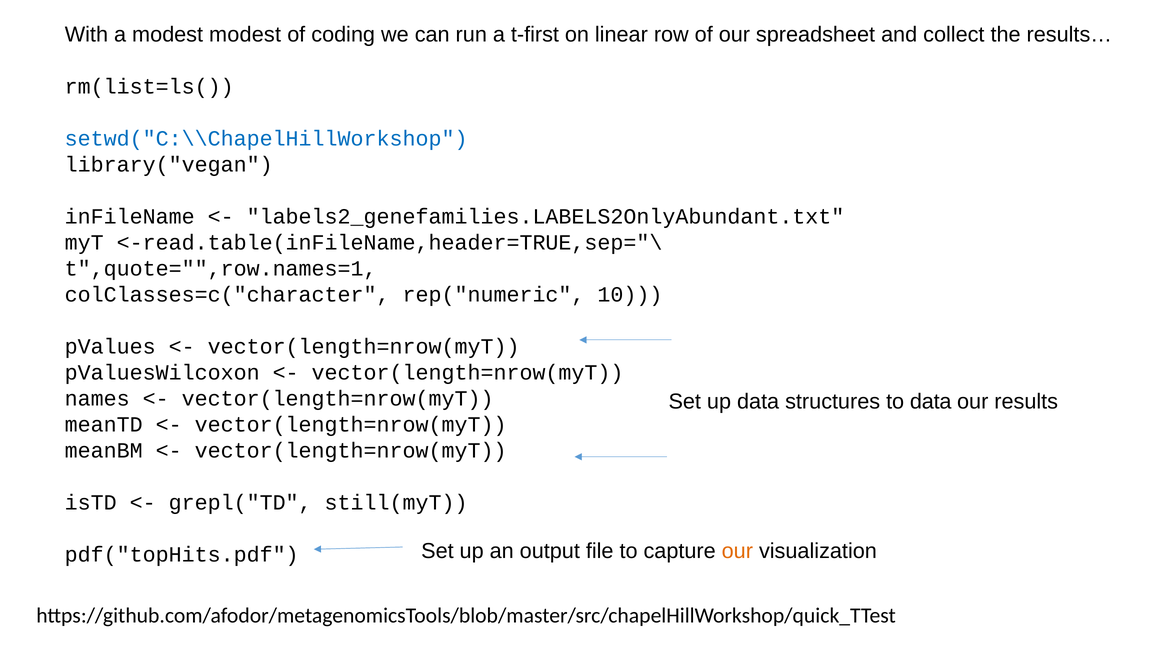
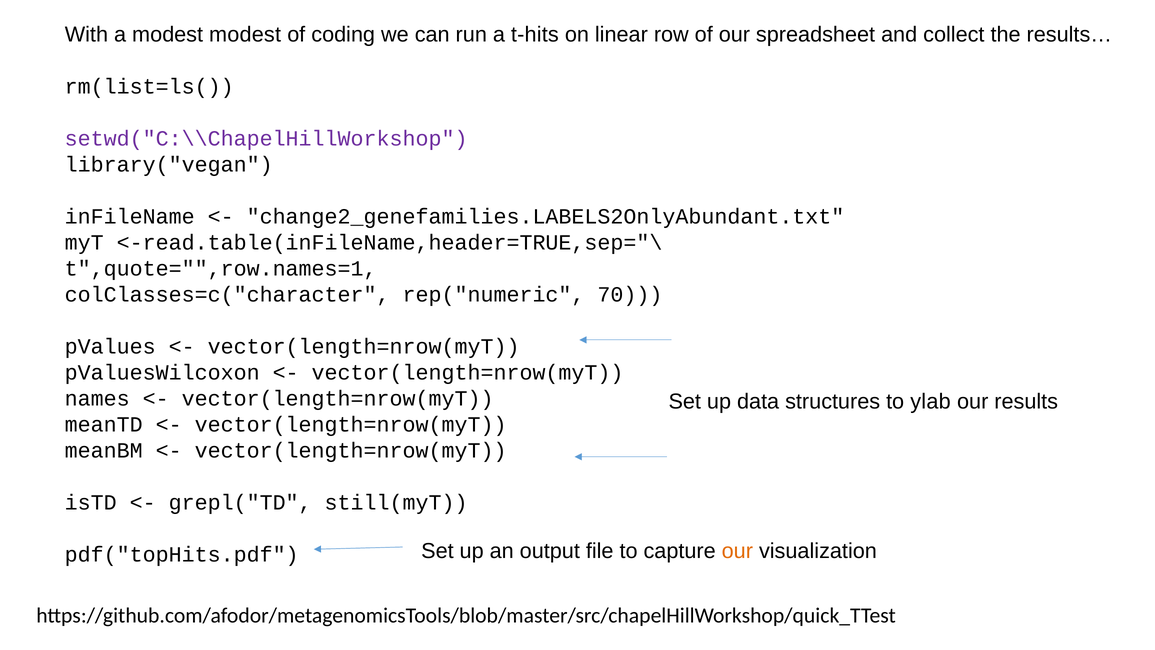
t-first: t-first -> t-hits
setwd("C:\\ChapelHillWorkshop colour: blue -> purple
labels2_genefamilies.LABELS2OnlyAbundant.txt: labels2_genefamilies.LABELS2OnlyAbundant.txt -> change2_genefamilies.LABELS2OnlyAbundant.txt
10: 10 -> 70
to data: data -> ylab
